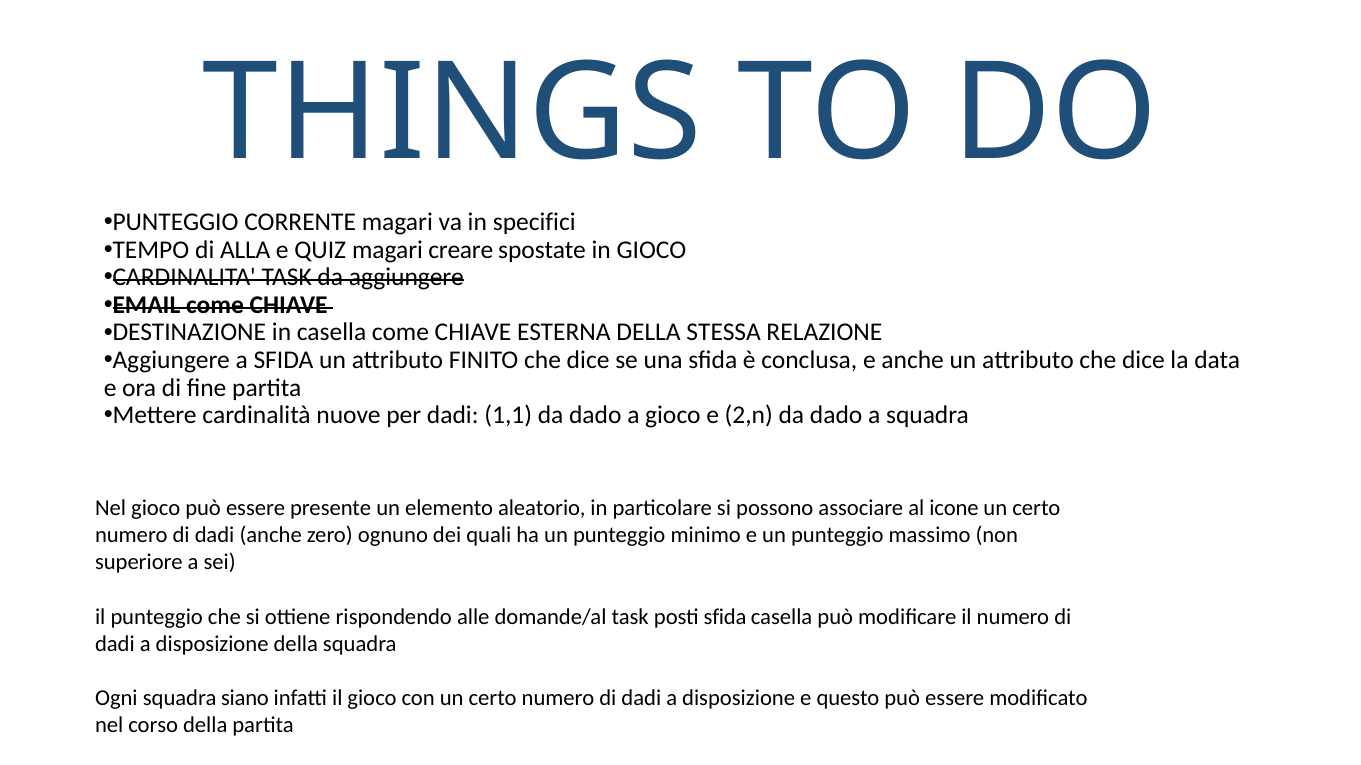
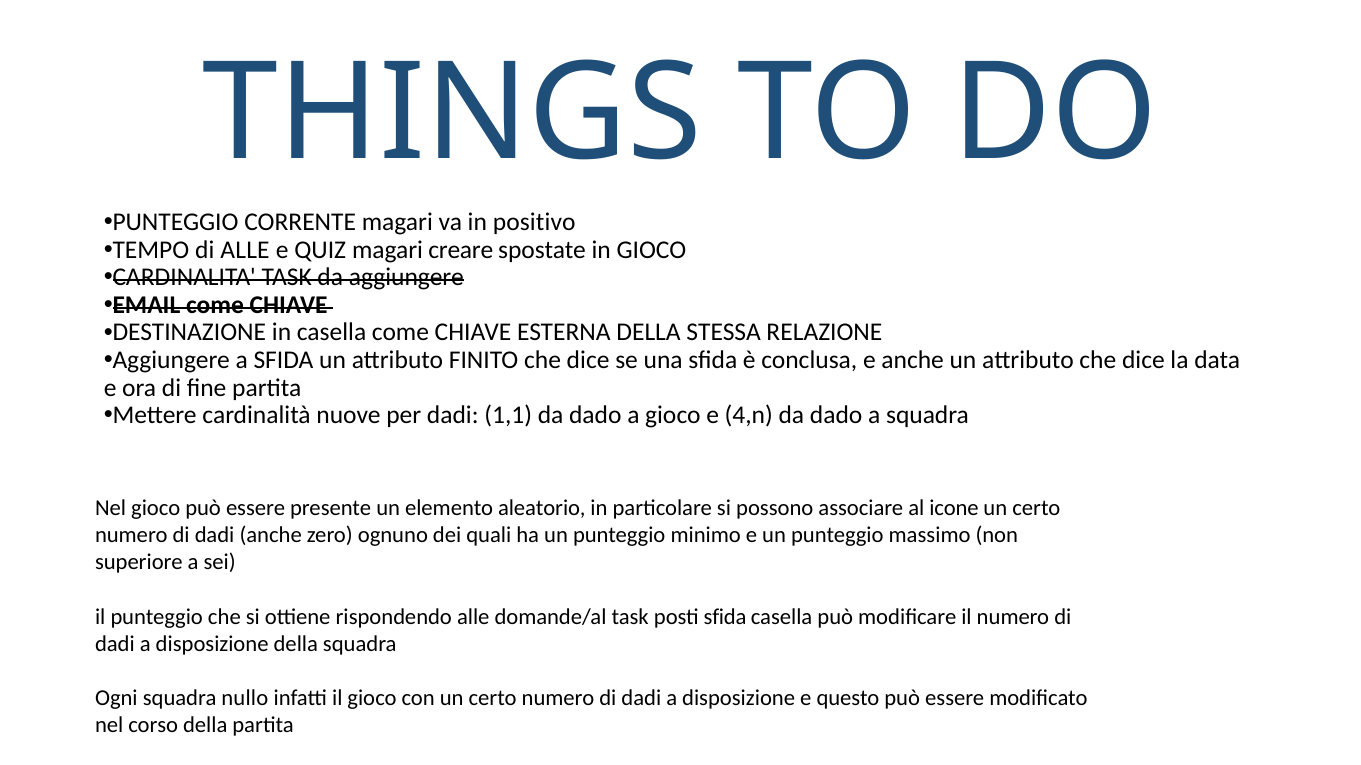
specifici: specifici -> positivo
di ALLA: ALLA -> ALLE
2,n: 2,n -> 4,n
siano: siano -> nullo
